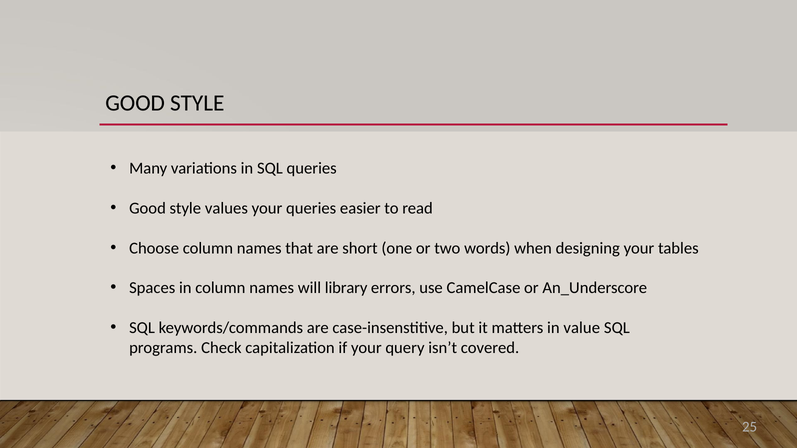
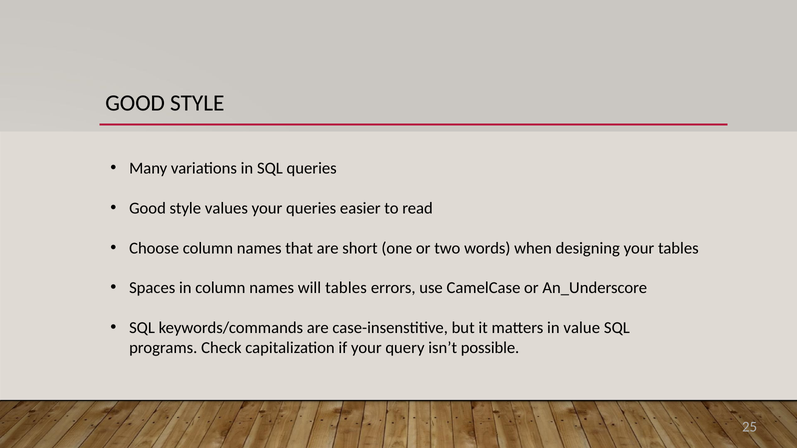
will library: library -> tables
covered: covered -> possible
